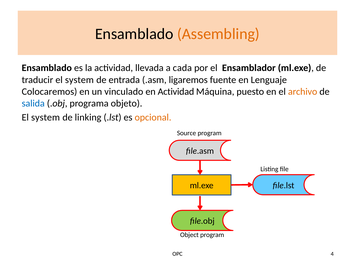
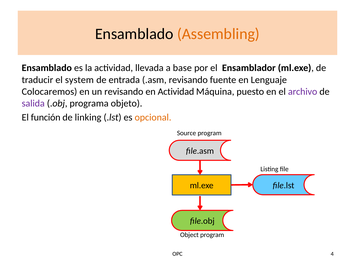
cada: cada -> base
.asm ligaremos: ligaremos -> revisando
un vinculado: vinculado -> revisando
archivo colour: orange -> purple
salida colour: blue -> purple
system at (46, 117): system -> función
